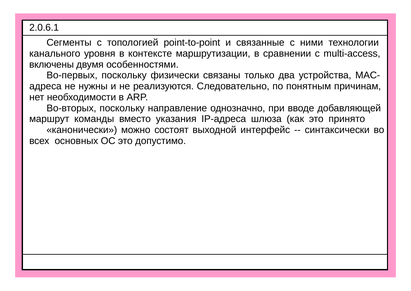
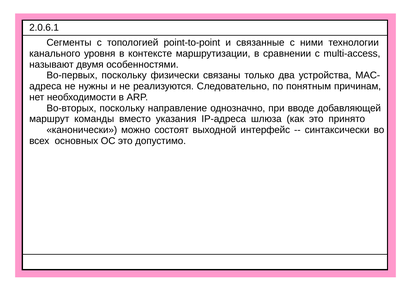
включены: включены -> называют
